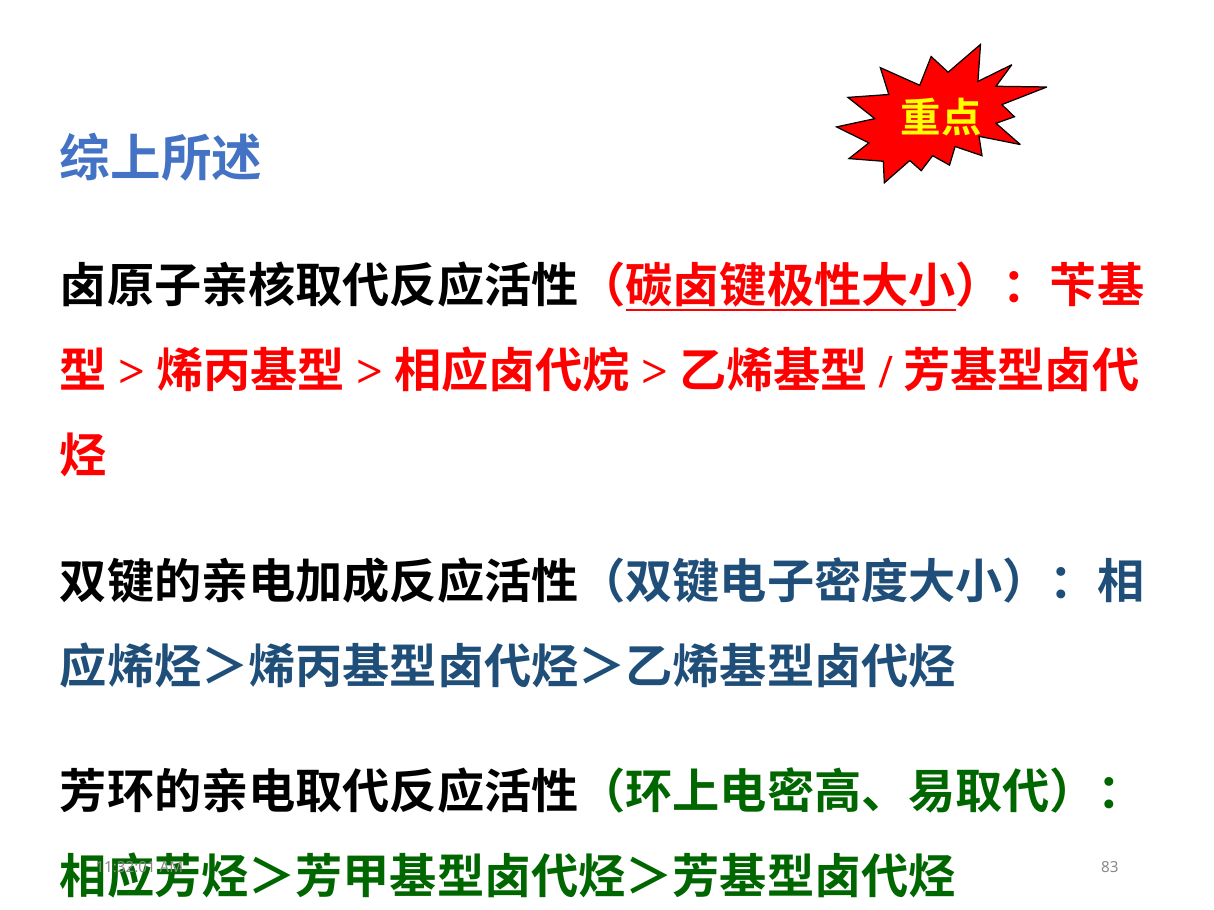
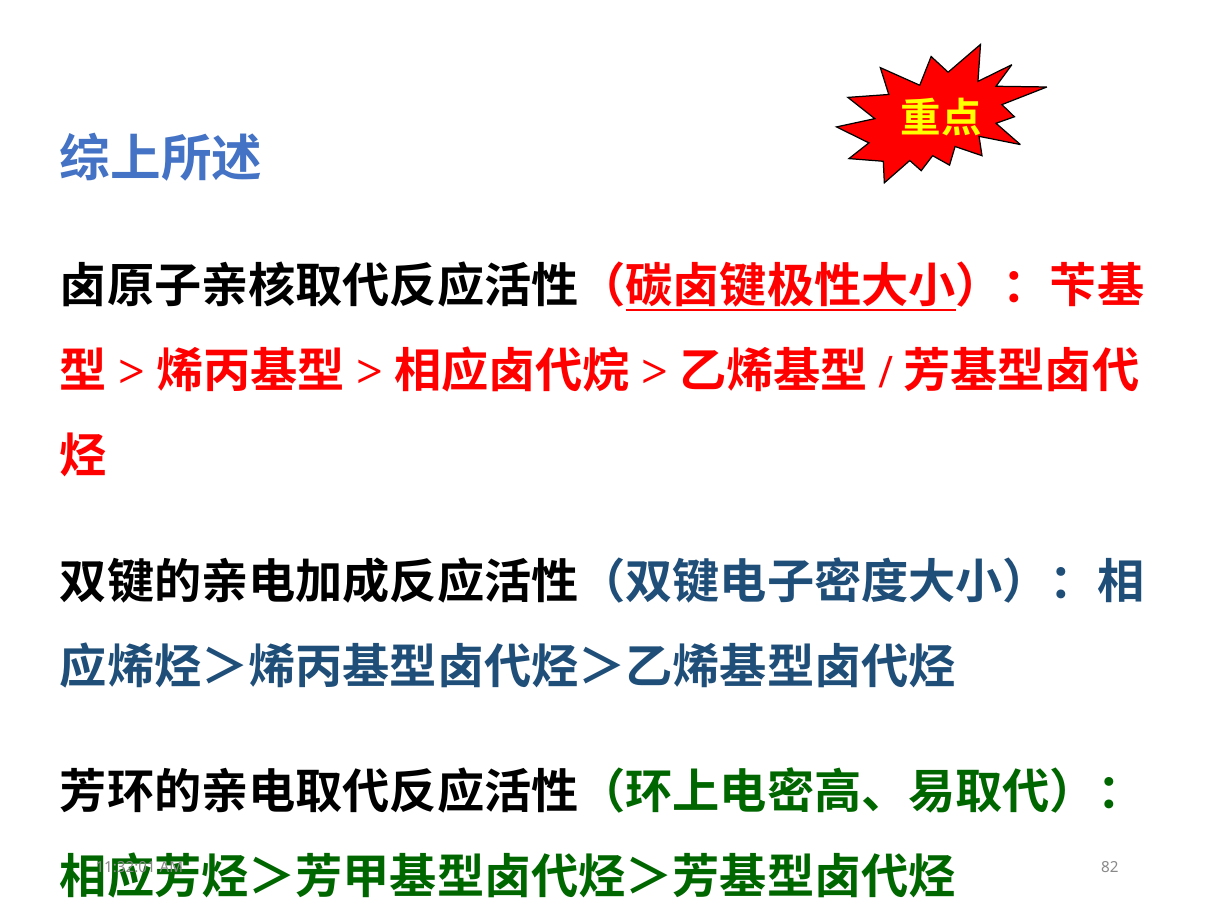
83: 83 -> 82
